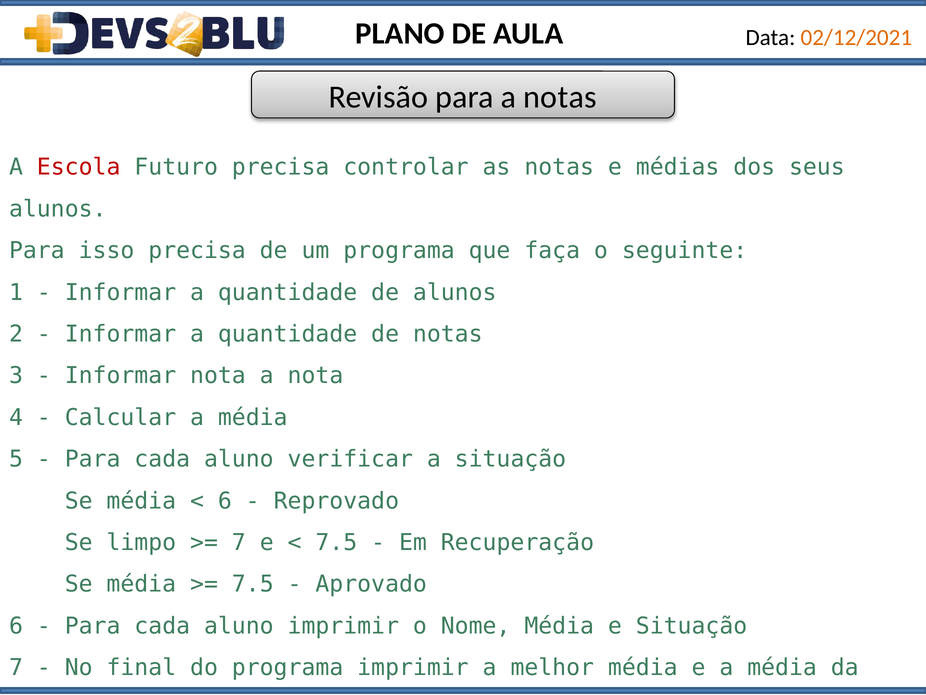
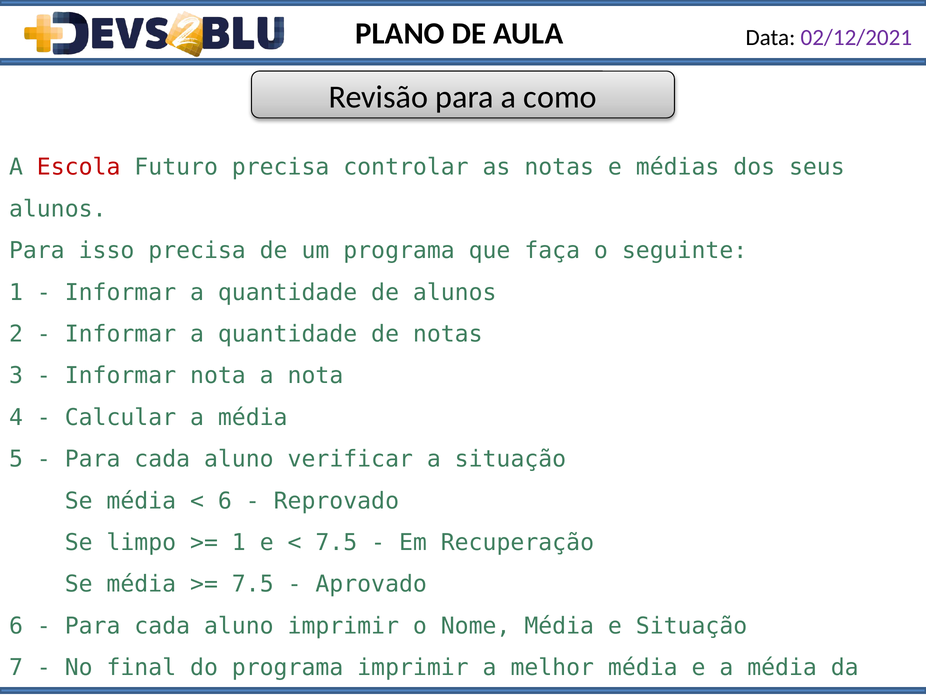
02/12/2021 colour: orange -> purple
a notas: notas -> como
7 at (239, 542): 7 -> 1
